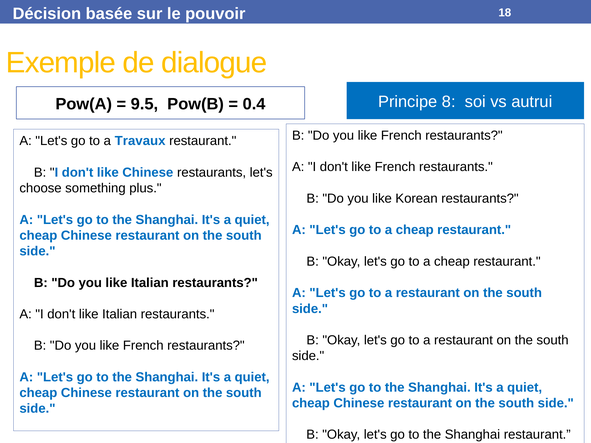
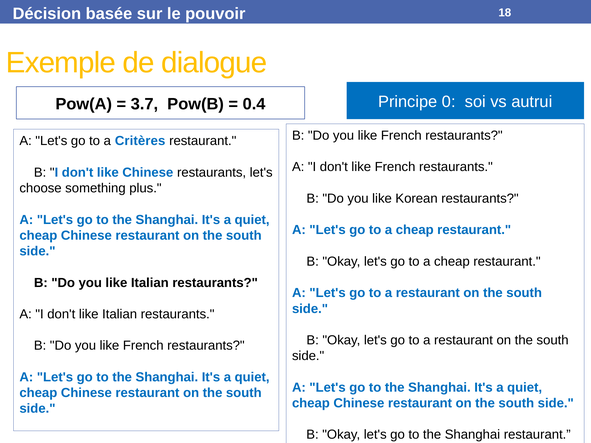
8: 8 -> 0
9.5: 9.5 -> 3.7
Travaux: Travaux -> Critères
